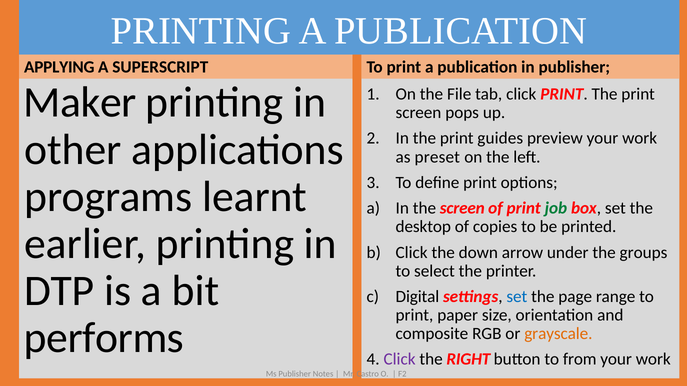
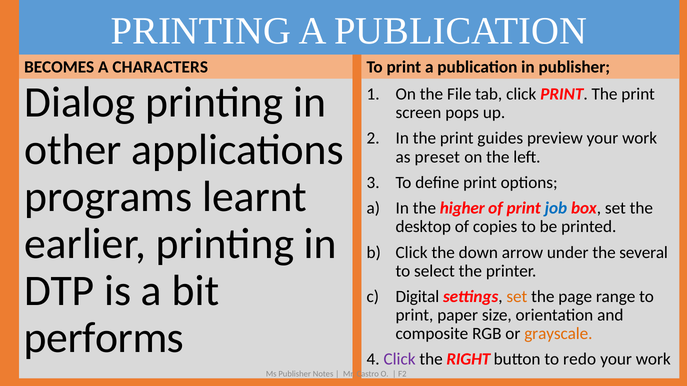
APPLYING: APPLYING -> BECOMES
SUPERSCRIPT: SUPERSCRIPT -> CHARACTERS
Maker: Maker -> Dialog
the screen: screen -> higher
job colour: green -> blue
groups: groups -> several
set at (517, 297) colour: blue -> orange
from: from -> redo
